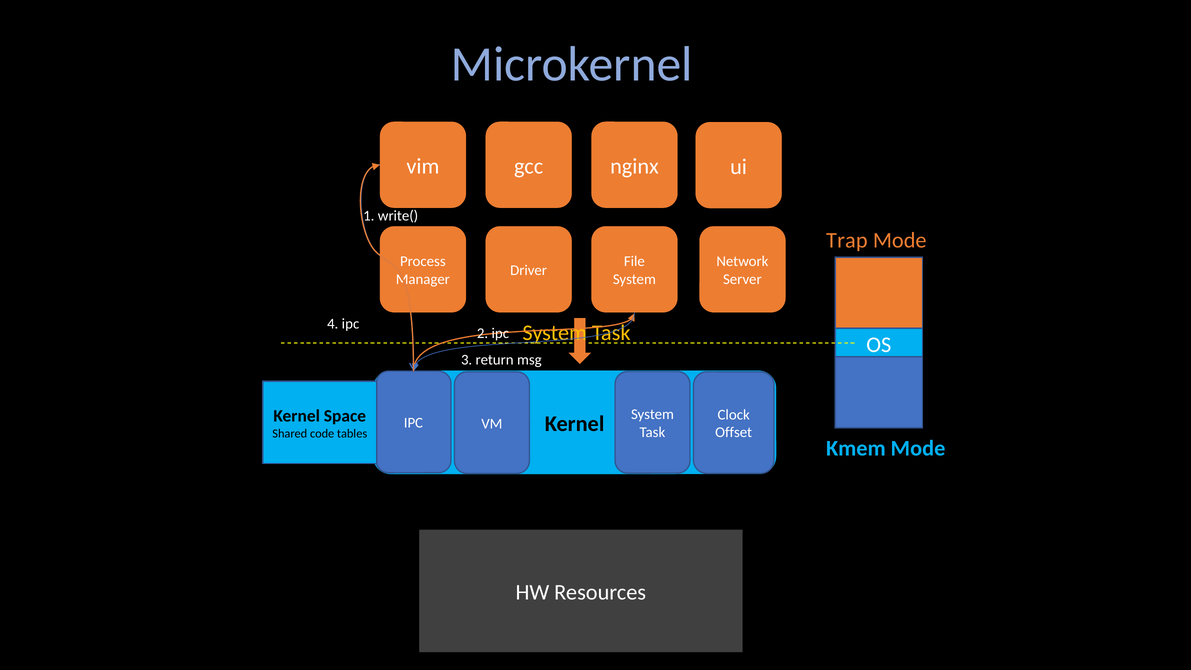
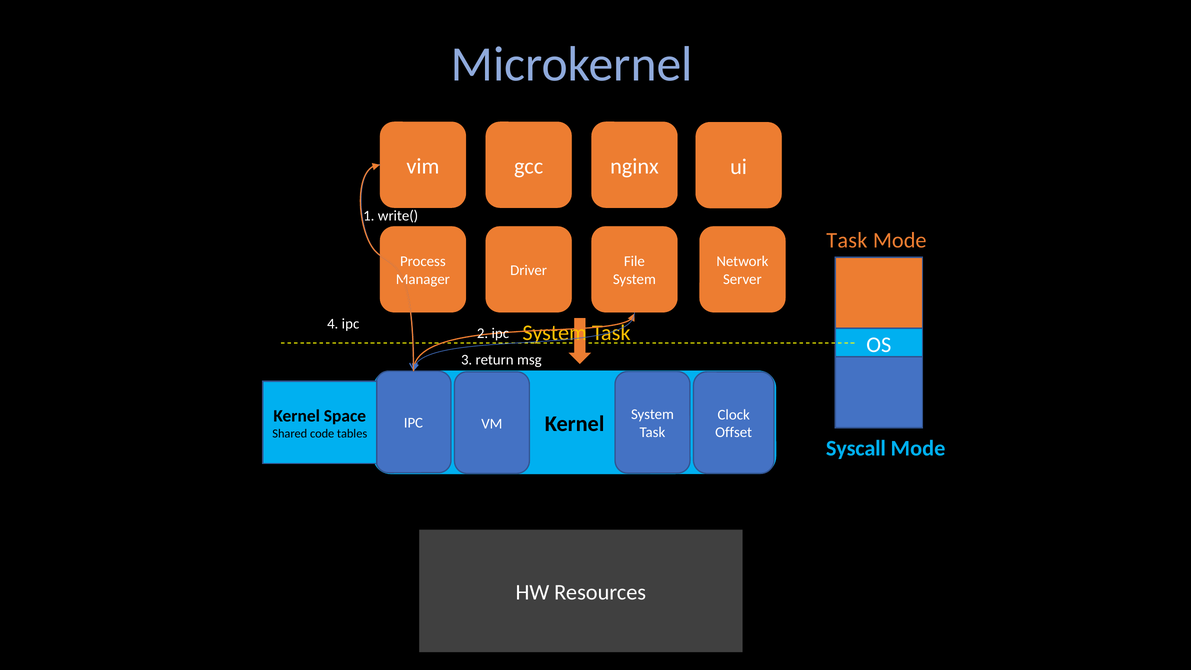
Trap at (847, 241): Trap -> Task
Kmem: Kmem -> Syscall
